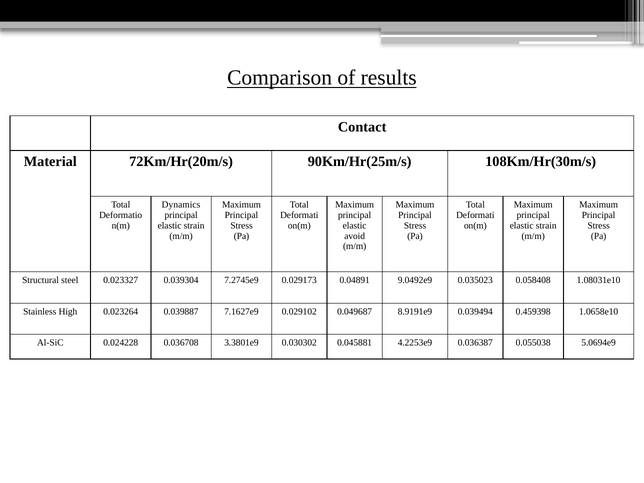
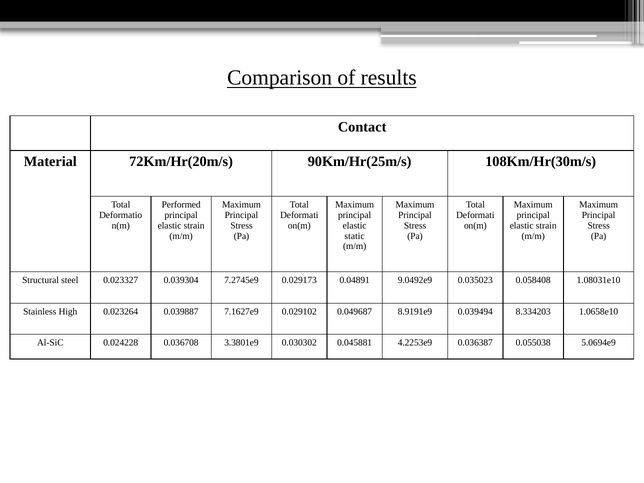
Dynamics: Dynamics -> Performed
avoid: avoid -> static
0.459398: 0.459398 -> 8.334203
